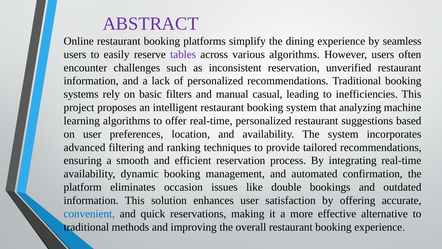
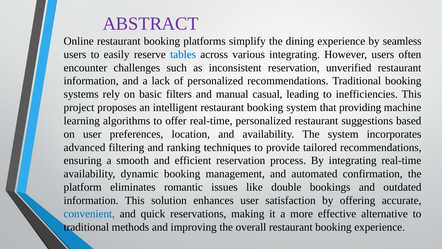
tables colour: purple -> blue
various algorithms: algorithms -> integrating
analyzing: analyzing -> providing
occasion: occasion -> romantic
